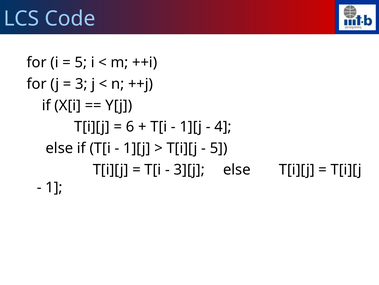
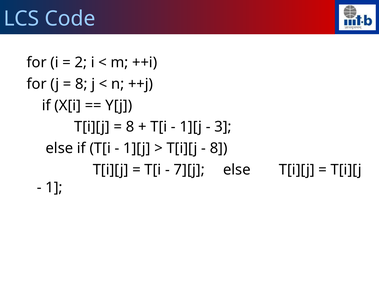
5 at (81, 62): 5 -> 2
3 at (81, 84): 3 -> 8
6 at (130, 127): 6 -> 8
4: 4 -> 3
5 at (219, 148): 5 -> 8
3][j: 3][j -> 7][j
